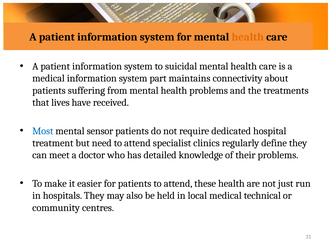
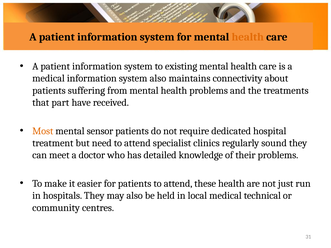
suicidal: suicidal -> existing
system part: part -> also
lives: lives -> part
Most colour: blue -> orange
define: define -> sound
